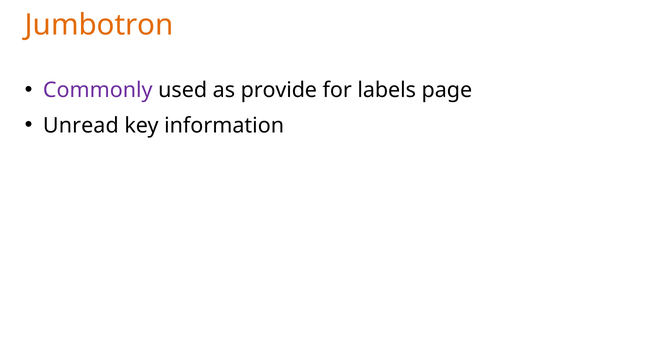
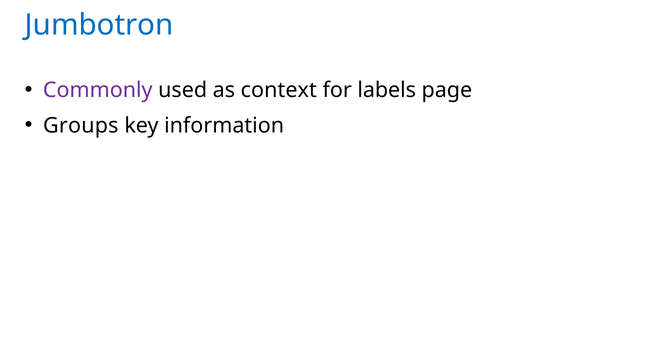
Jumbotron colour: orange -> blue
provide: provide -> context
Unread: Unread -> Groups
